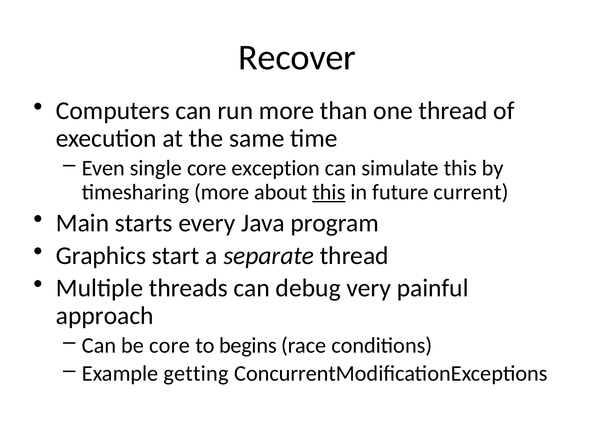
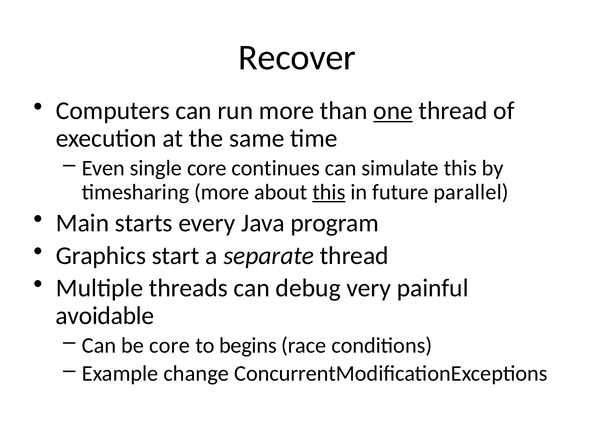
one underline: none -> present
exception: exception -> continues
current: current -> parallel
approach: approach -> avoidable
getting: getting -> change
